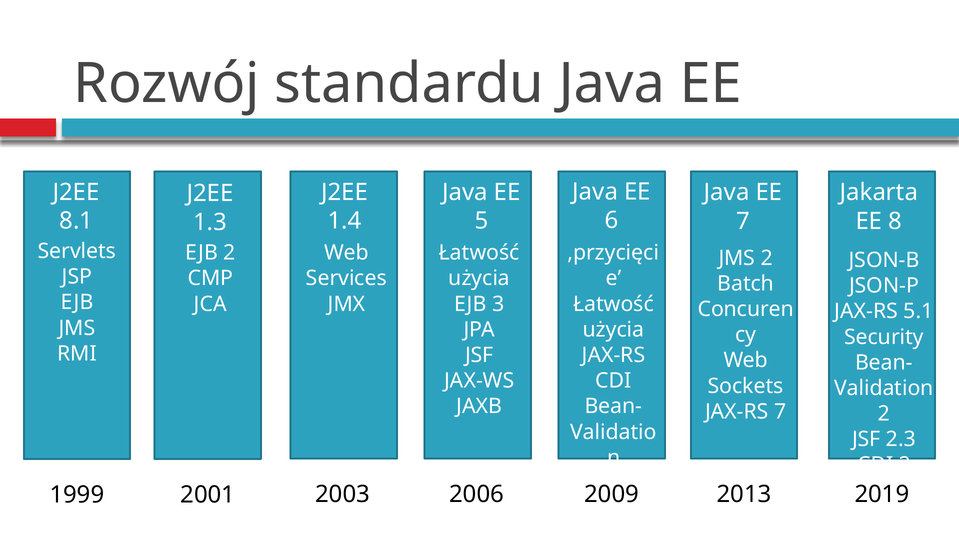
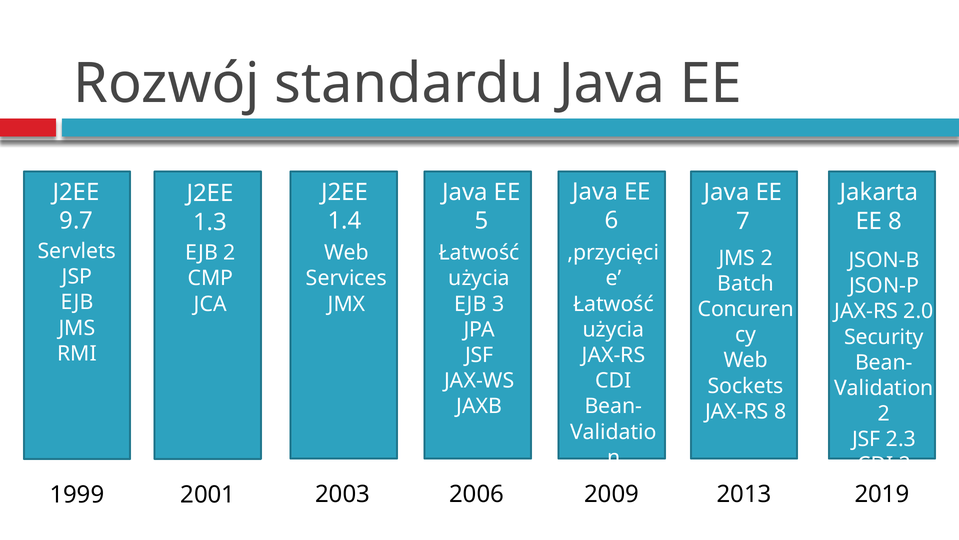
8.1: 8.1 -> 9.7
5.1: 5.1 -> 2.0
JAX-RS 7: 7 -> 8
